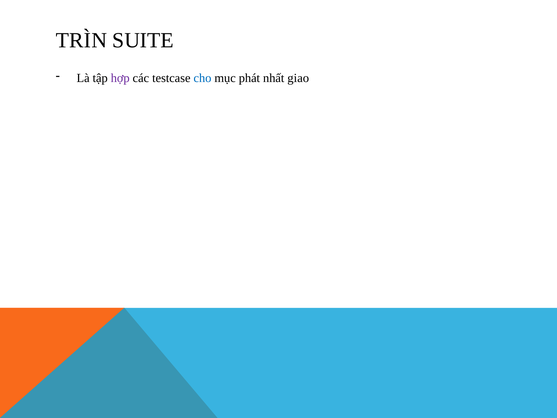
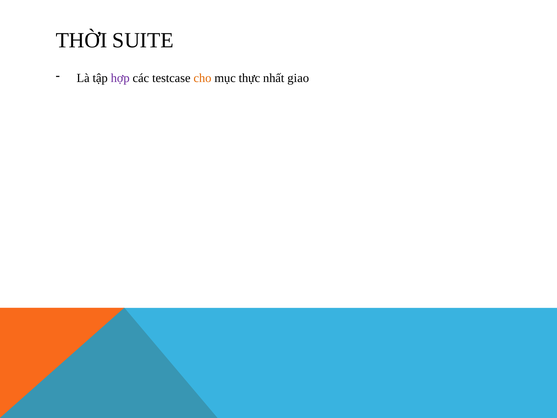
TRÌN: TRÌN -> THỜI
cho colour: blue -> orange
phát: phát -> thực
